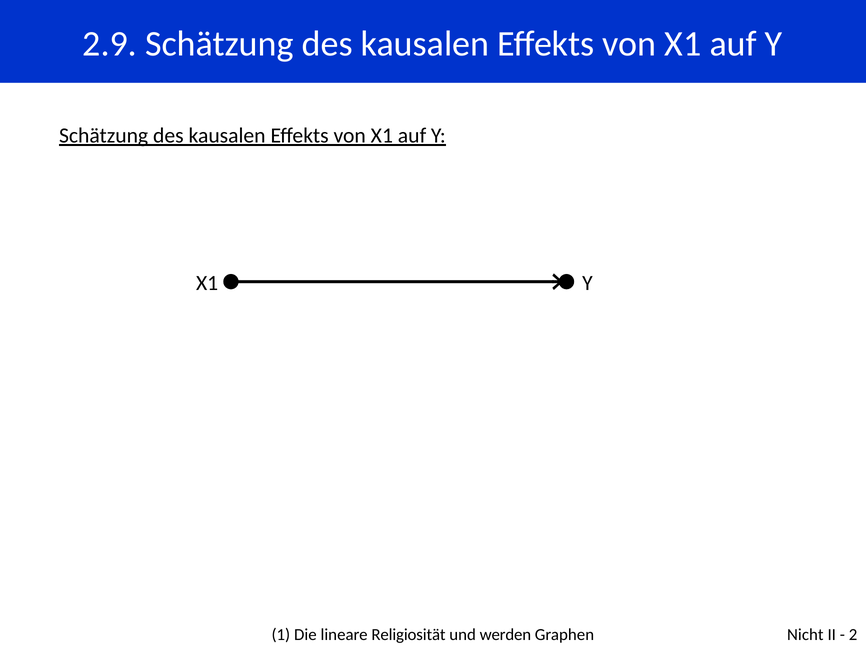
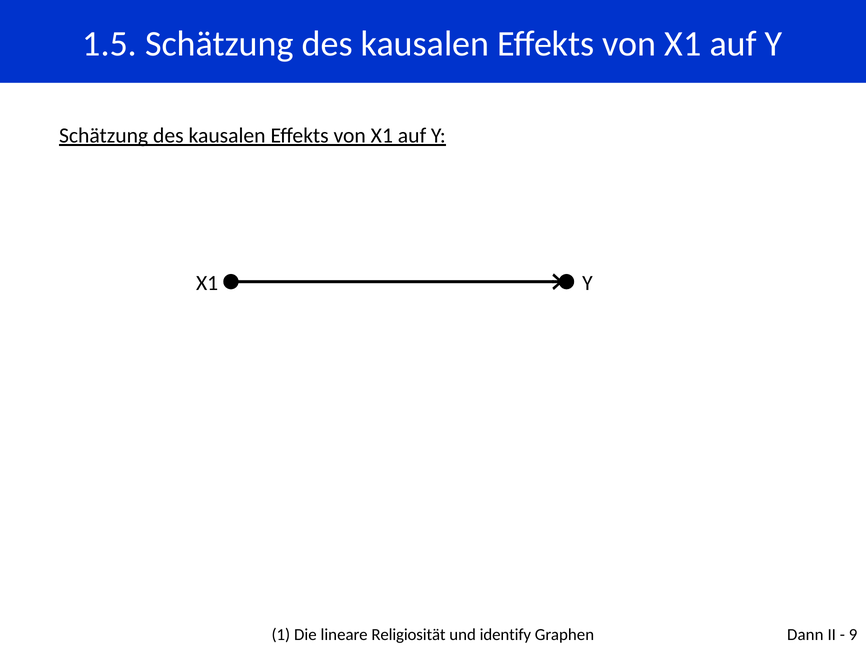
2.9: 2.9 -> 1.5
werden: werden -> identify
Nicht: Nicht -> Dann
2: 2 -> 9
